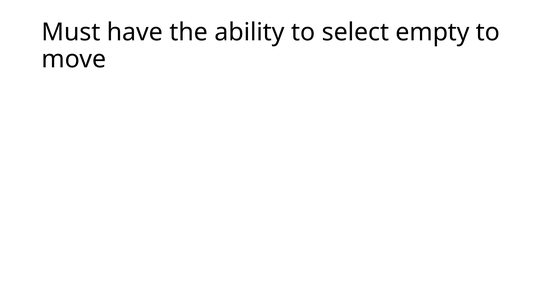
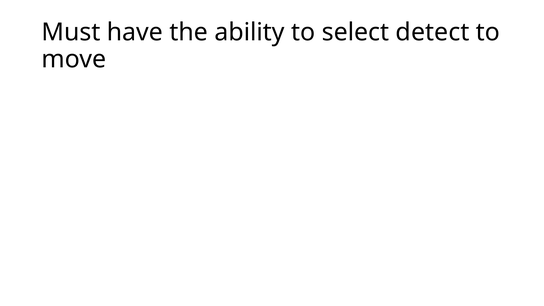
empty: empty -> detect
